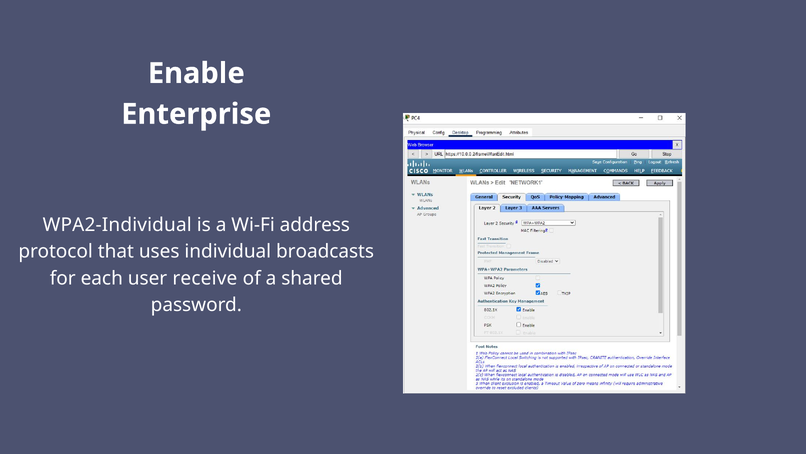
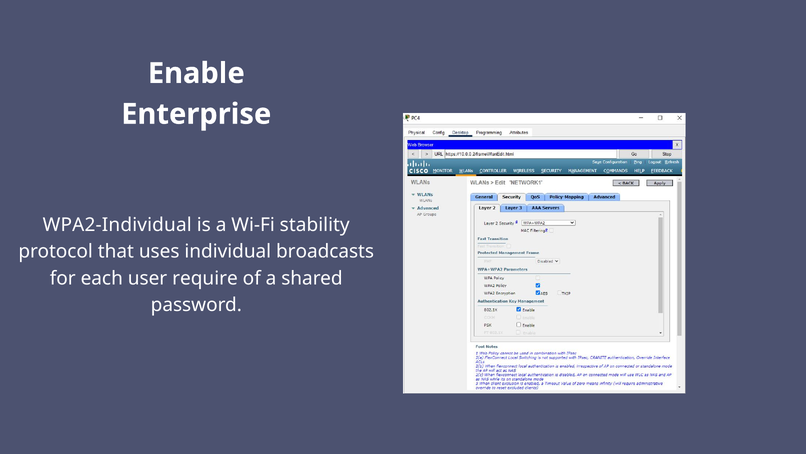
address: address -> stability
receive: receive -> require
